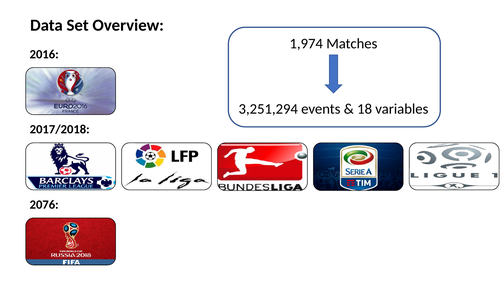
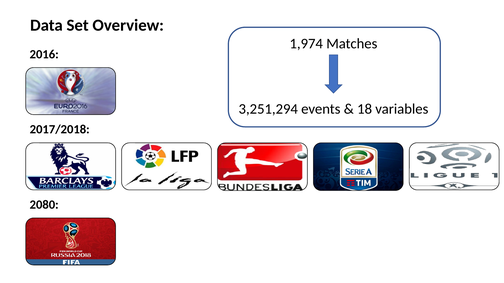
2076: 2076 -> 2080
